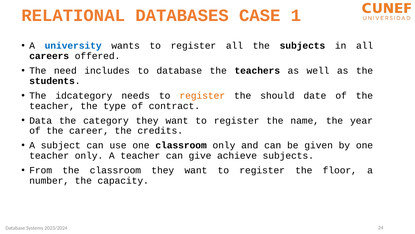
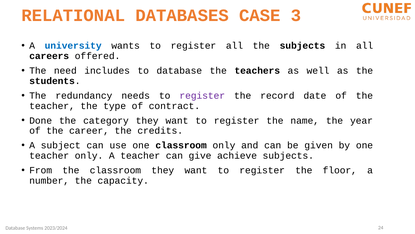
1: 1 -> 3
idcategory: idcategory -> redundancy
register at (202, 95) colour: orange -> purple
should: should -> record
Data: Data -> Done
